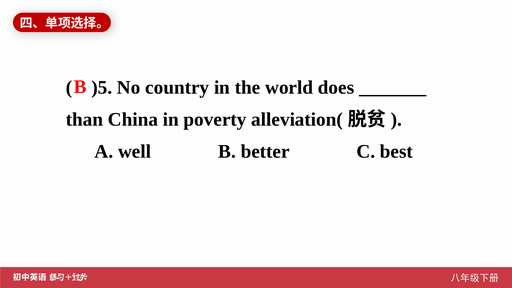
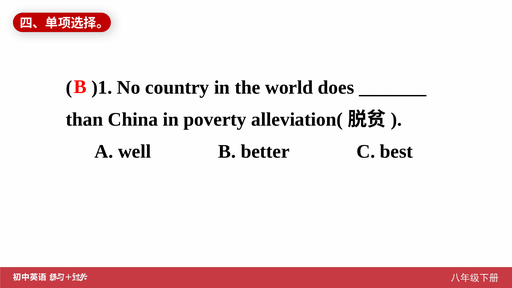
)5: )5 -> )1
